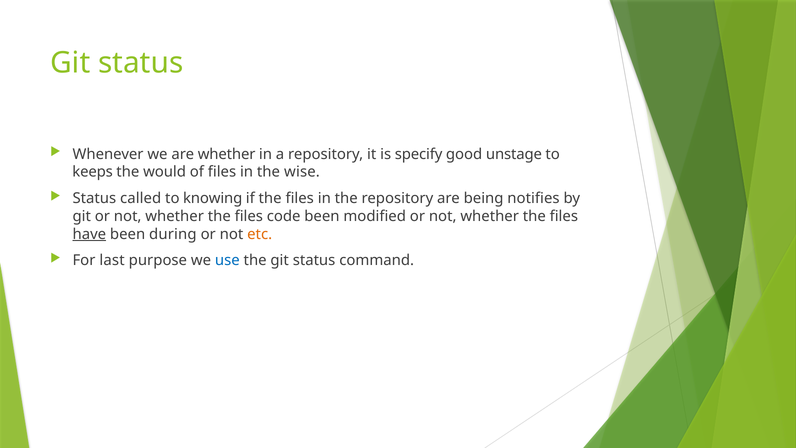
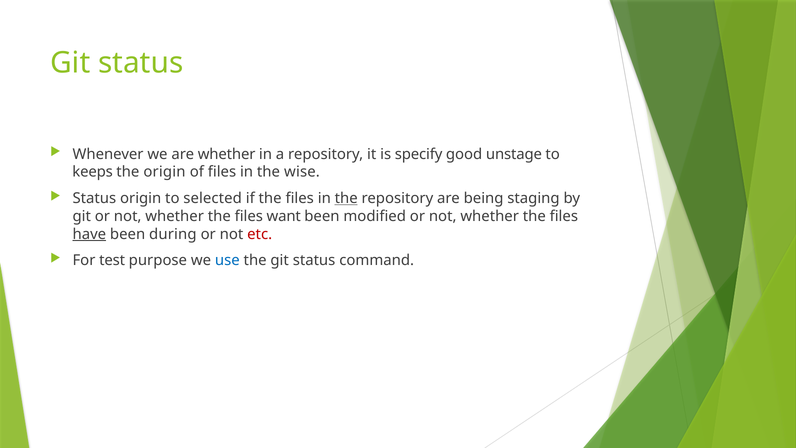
the would: would -> origin
Status called: called -> origin
knowing: knowing -> selected
the at (346, 198) underline: none -> present
notifies: notifies -> staging
code: code -> want
etc colour: orange -> red
last: last -> test
